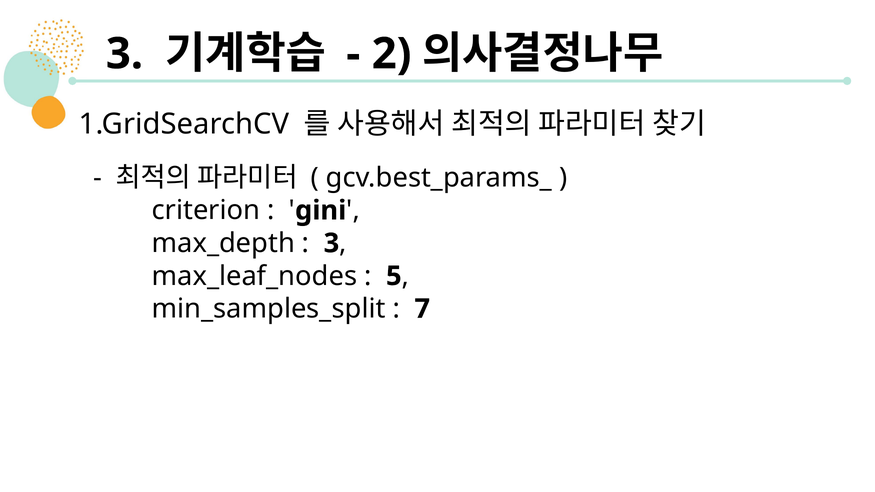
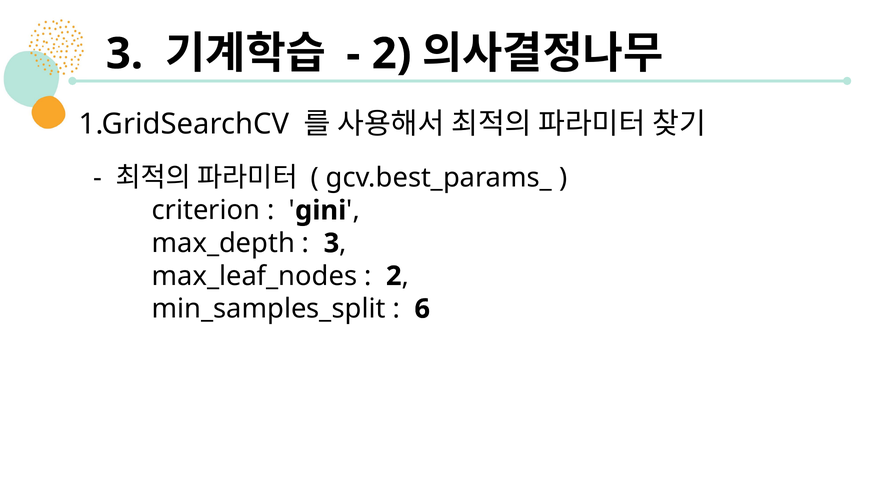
5 at (394, 276): 5 -> 2
7: 7 -> 6
